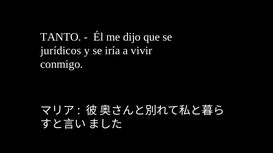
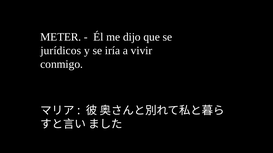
TANTO: TANTO -> METER
